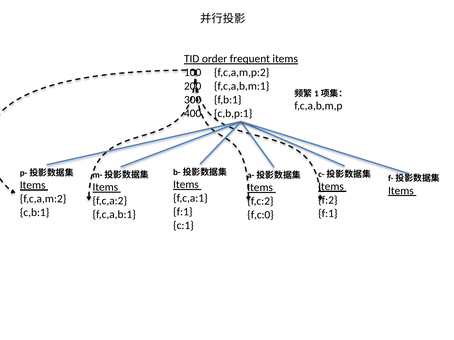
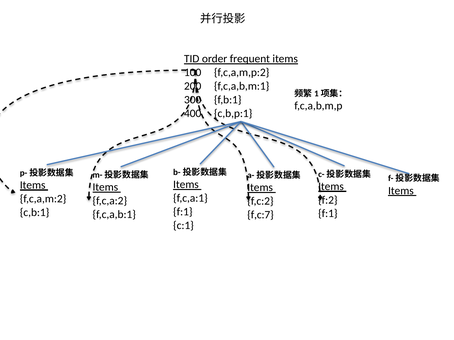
f,c:0: f,c:0 -> f,c:7
